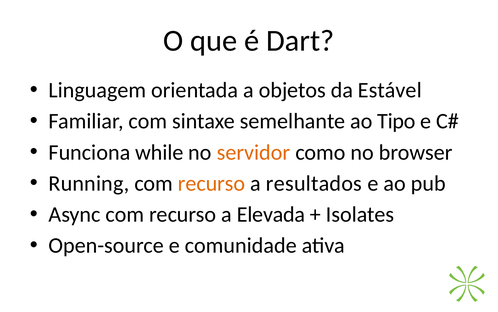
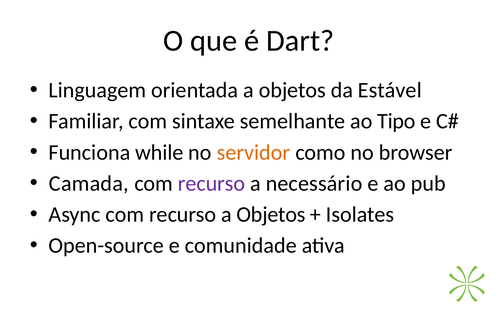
Running: Running -> Camada
recurso at (212, 183) colour: orange -> purple
resultados: resultados -> necessário
recurso a Elevada: Elevada -> Objetos
